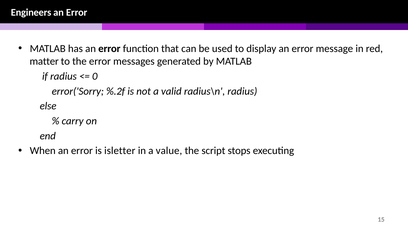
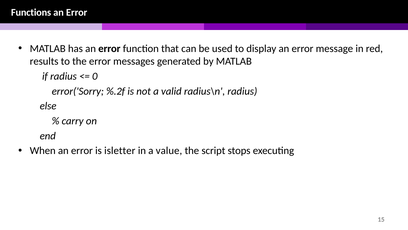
Engineers: Engineers -> Functions
matter: matter -> results
